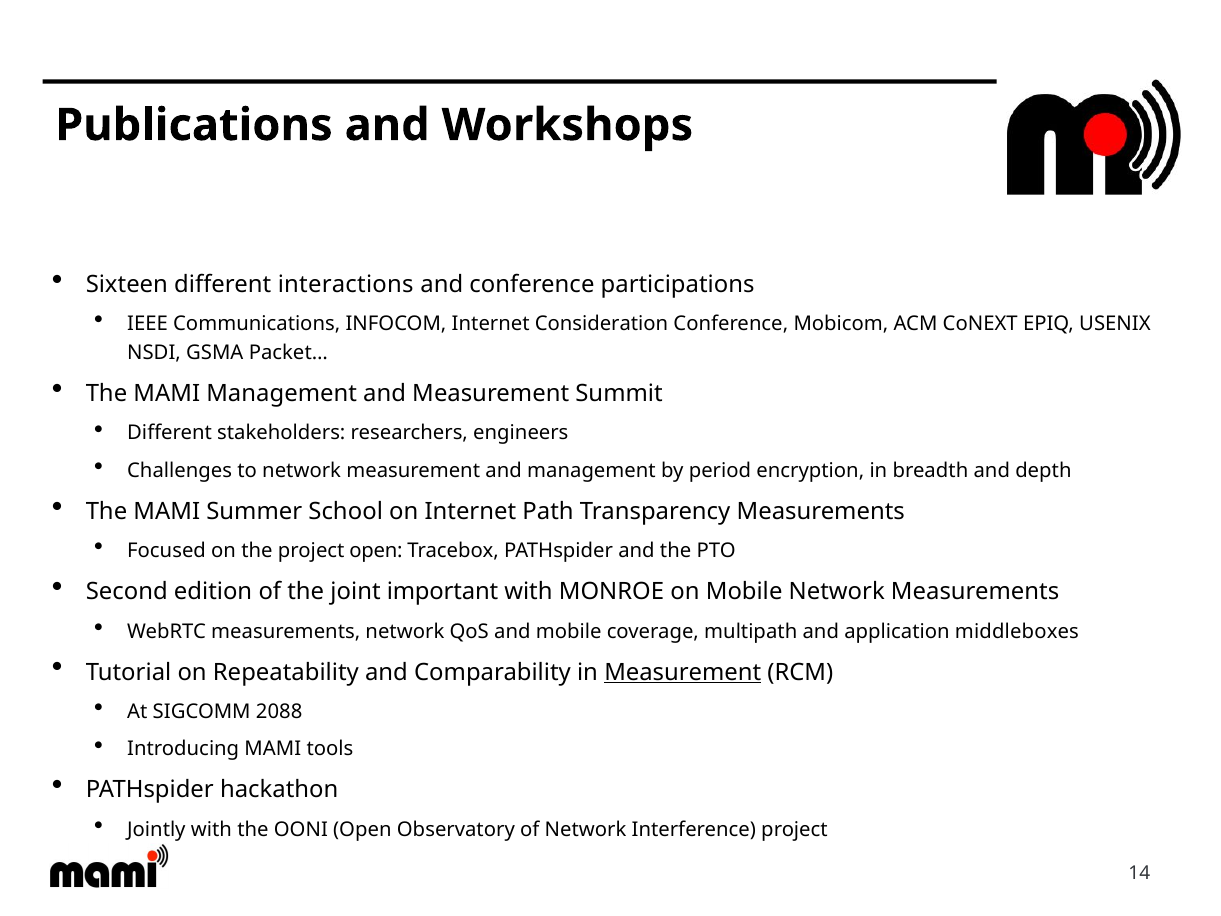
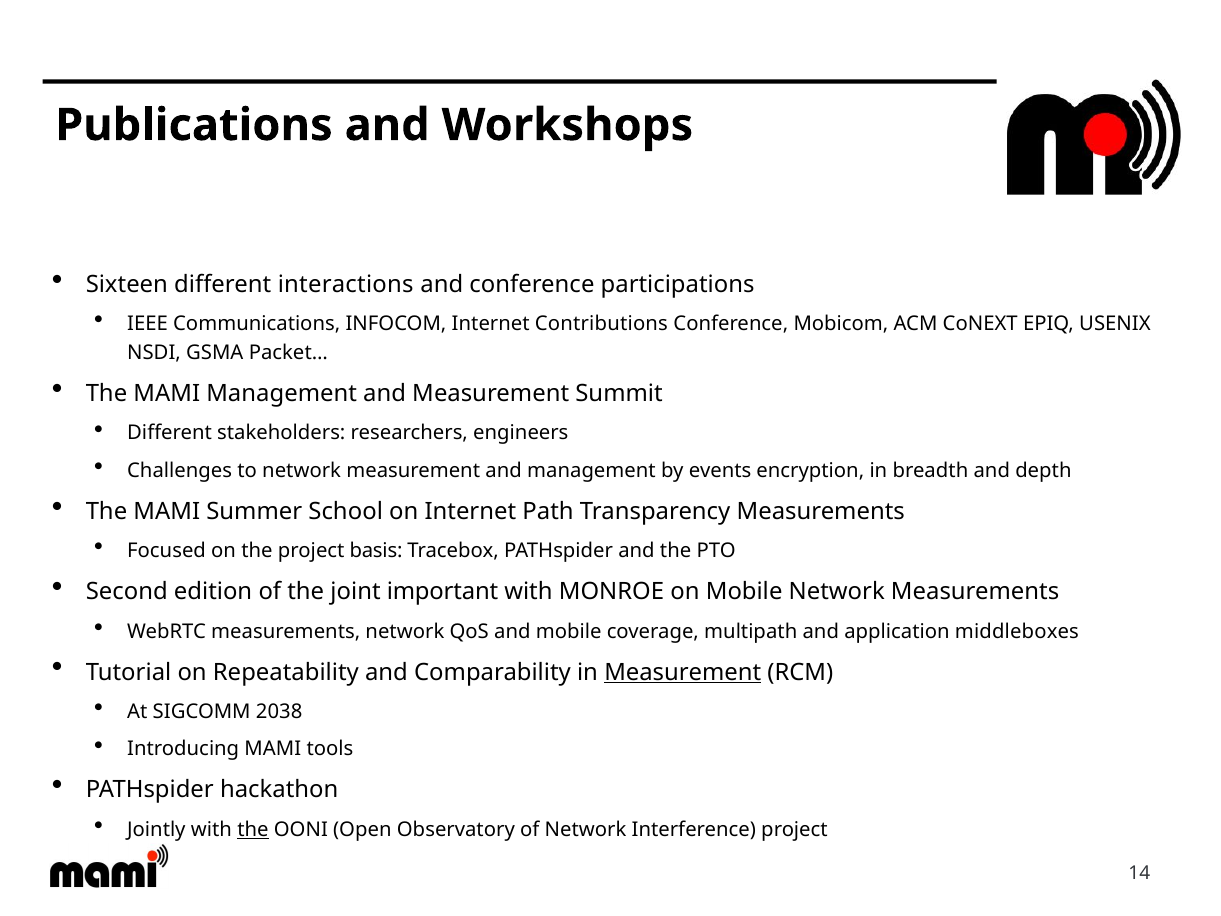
Consideration: Consideration -> Contributions
period: period -> events
project open: open -> basis
2088: 2088 -> 2038
the at (253, 829) underline: none -> present
